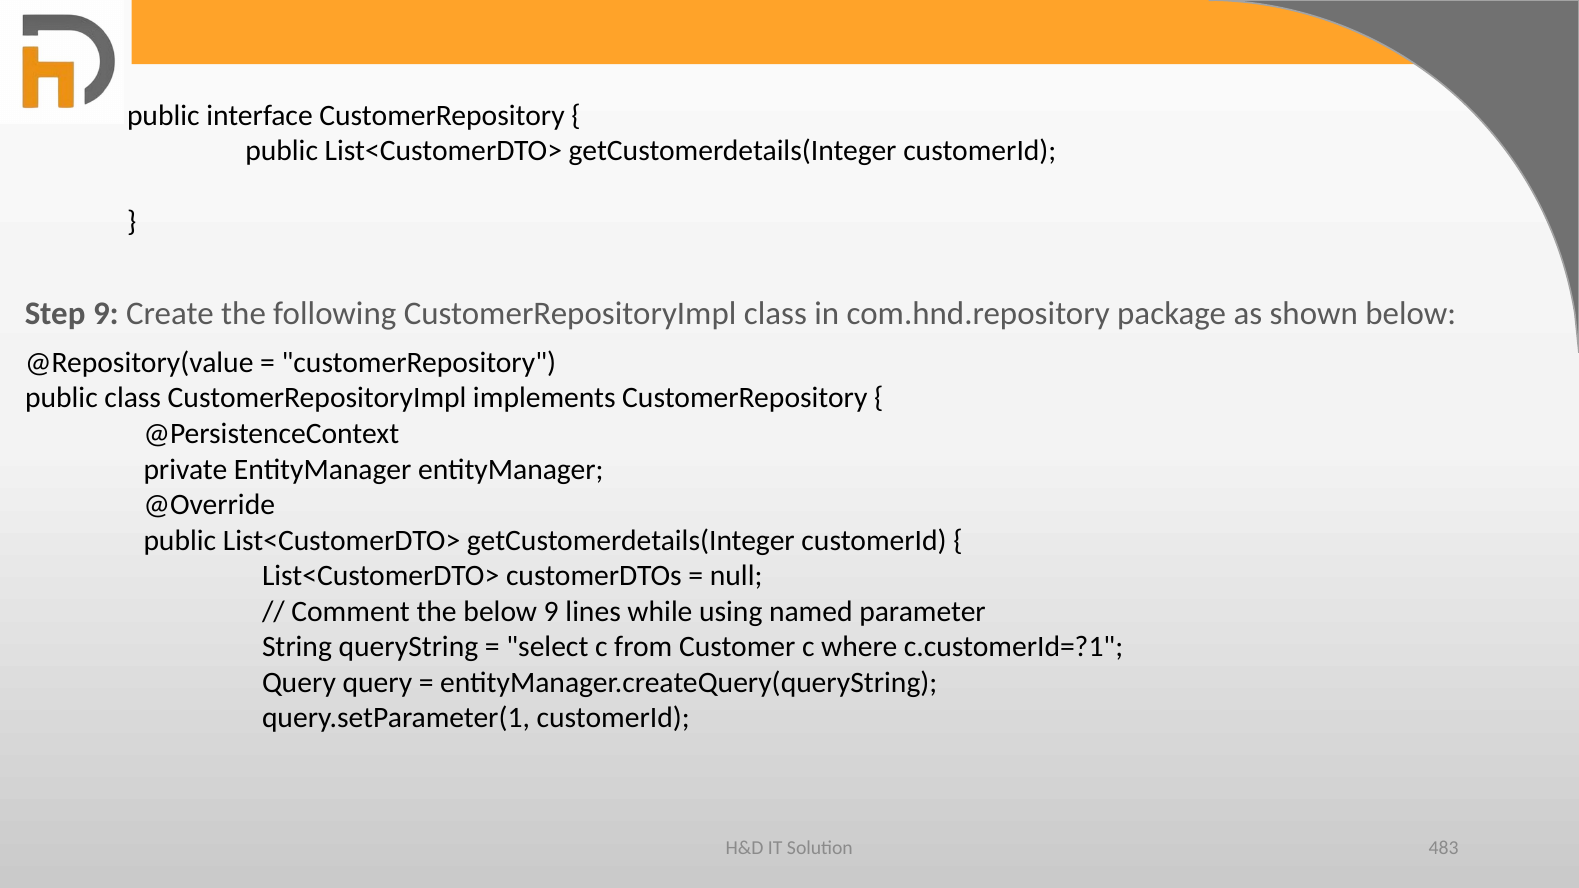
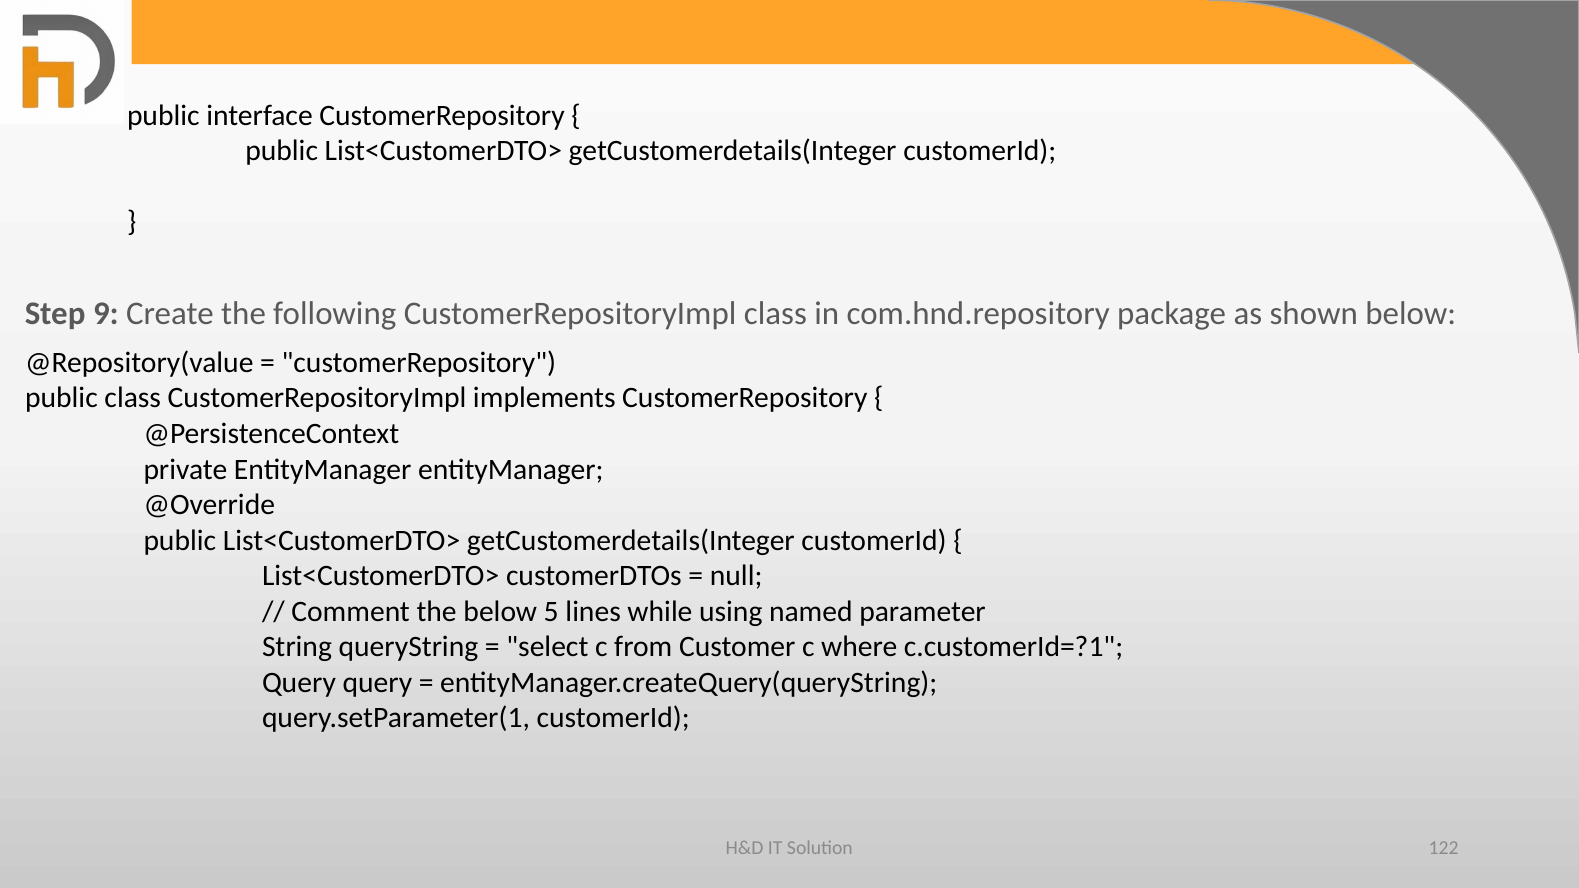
below 9: 9 -> 5
483: 483 -> 122
